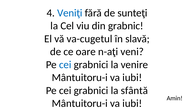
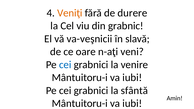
Veniţi colour: blue -> orange
sunteţi: sunteţi -> durere
va-cugetul: va-cugetul -> va-veşnicii
